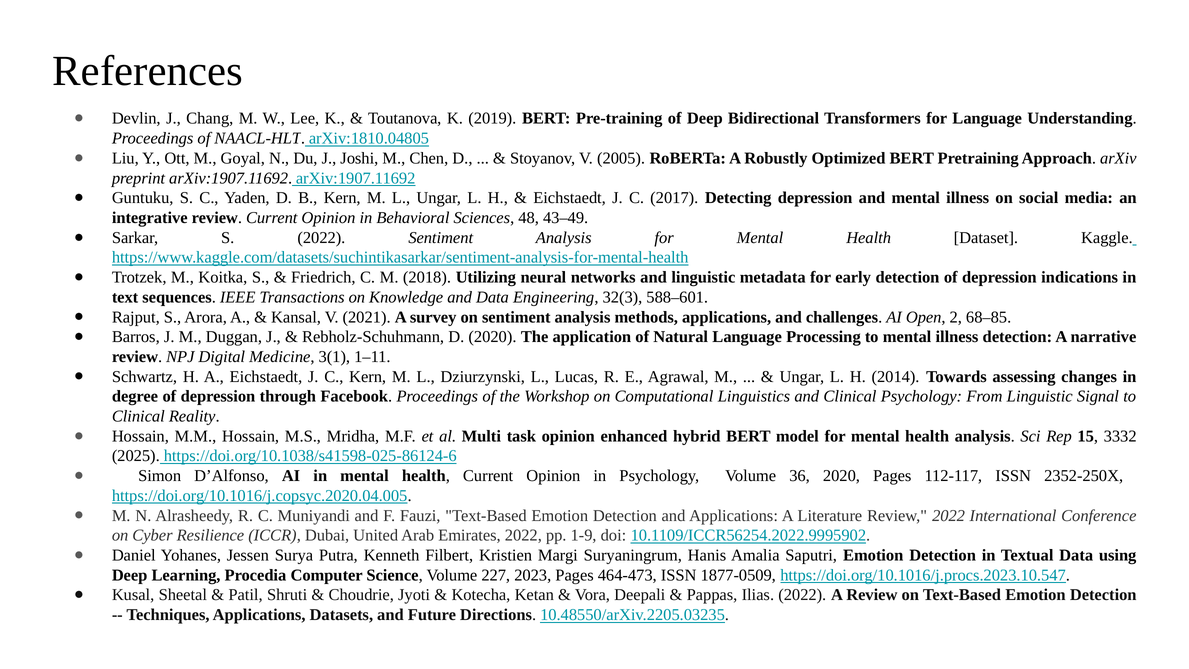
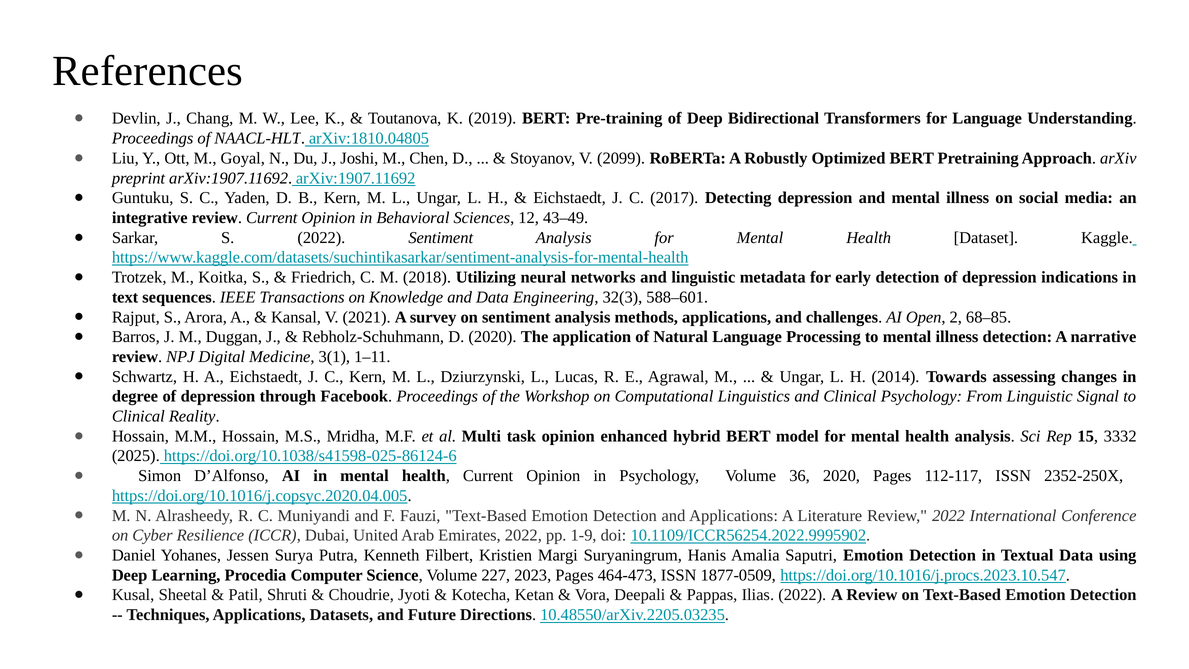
2005: 2005 -> 2099
48: 48 -> 12
